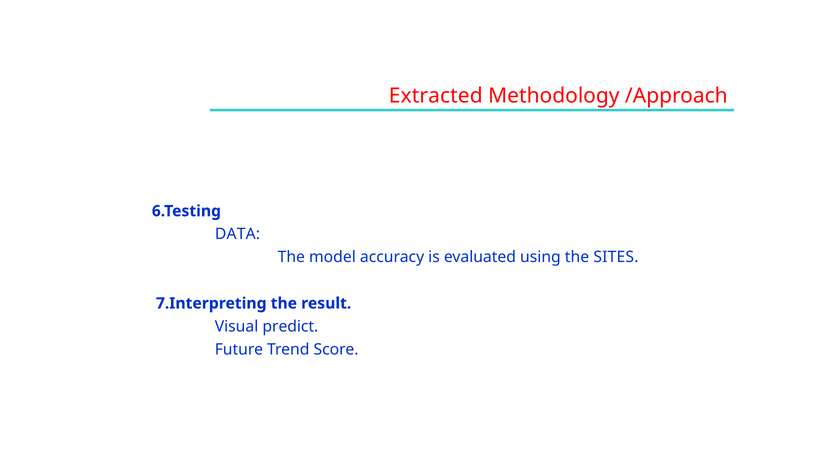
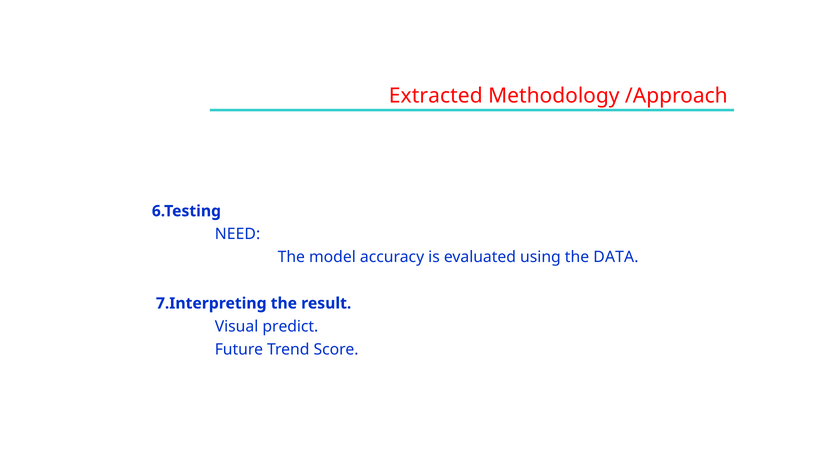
DATA: DATA -> NEED
SITES: SITES -> DATA
